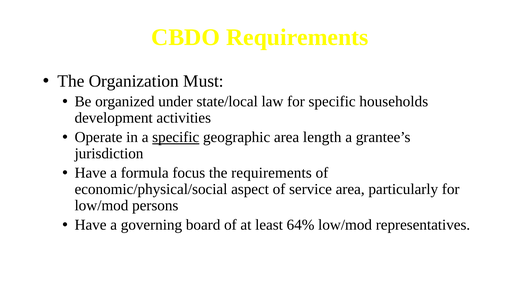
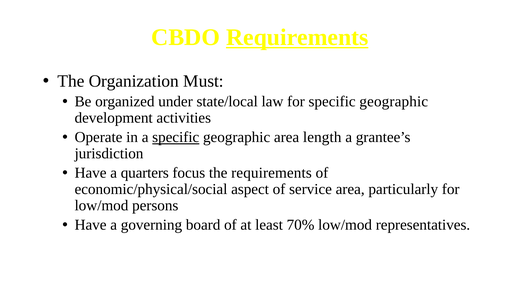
Requirements at (297, 37) underline: none -> present
for specific households: households -> geographic
formula: formula -> quarters
64%: 64% -> 70%
